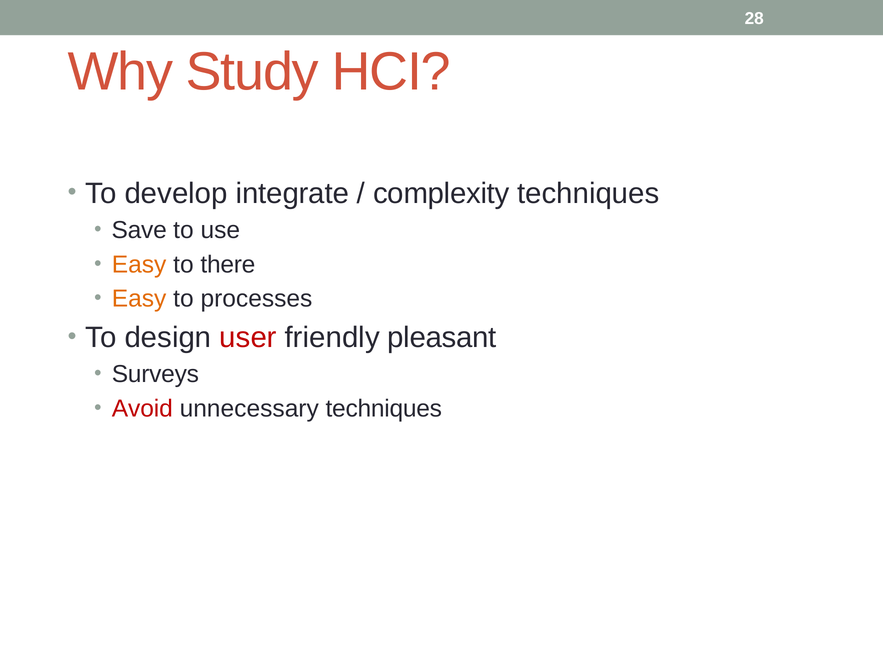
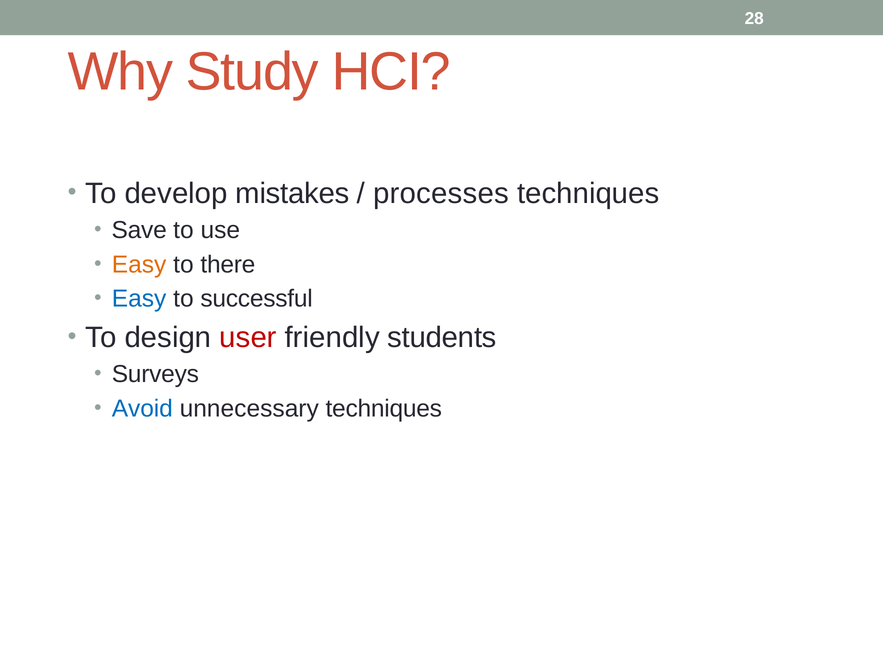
integrate: integrate -> mistakes
complexity: complexity -> processes
Easy at (139, 299) colour: orange -> blue
processes: processes -> successful
pleasant: pleasant -> students
Avoid colour: red -> blue
